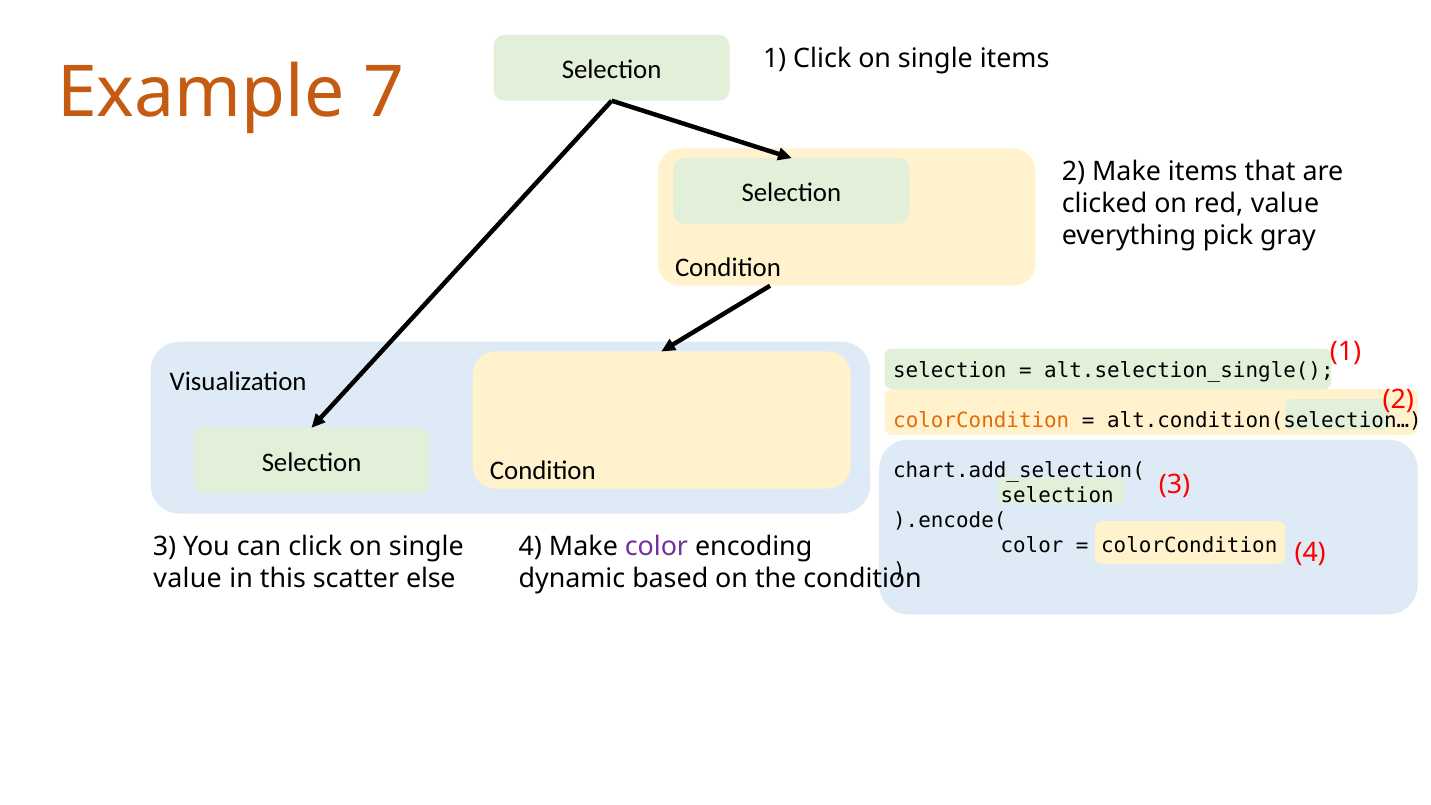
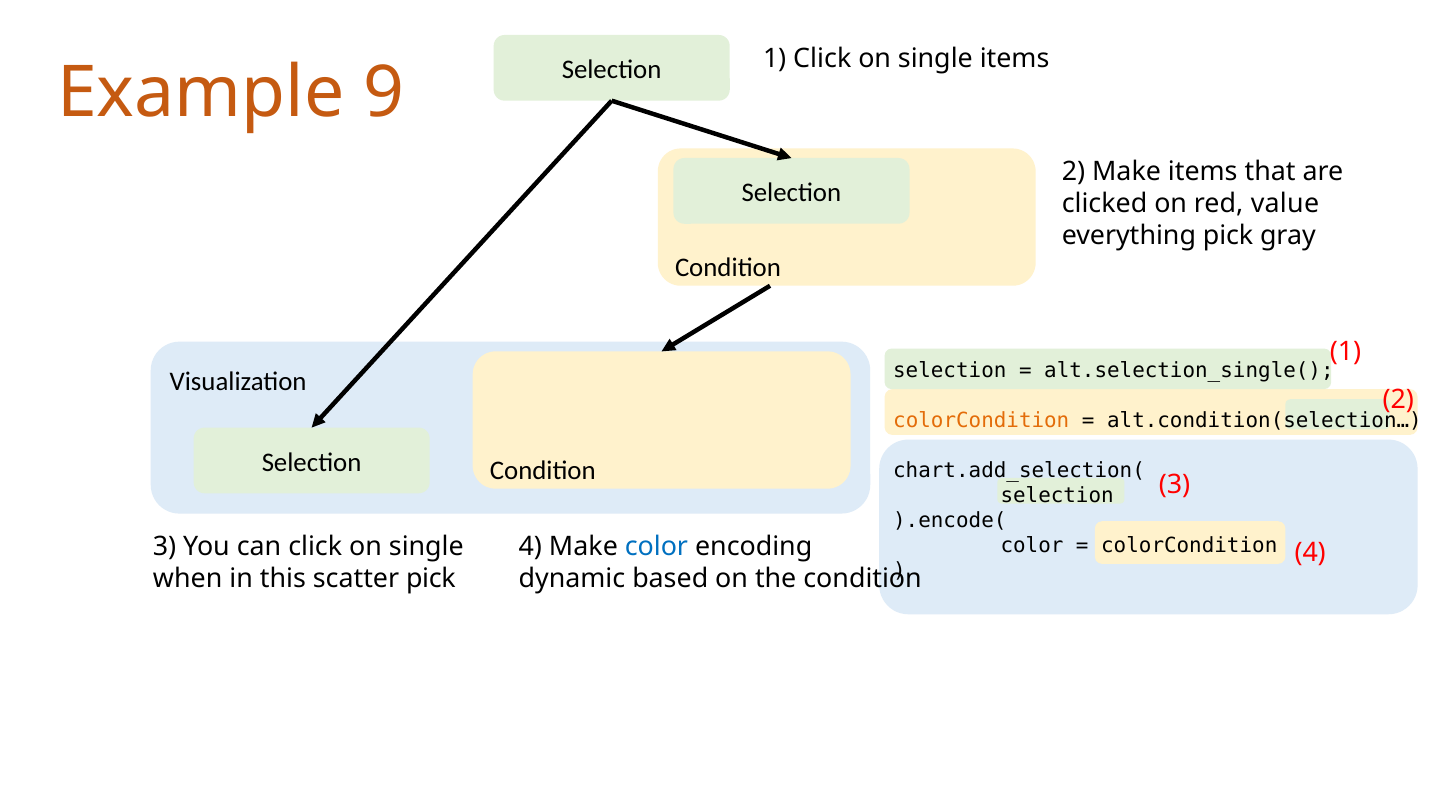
7: 7 -> 9
color at (656, 547) colour: purple -> blue
value at (188, 579): value -> when
scatter else: else -> pick
